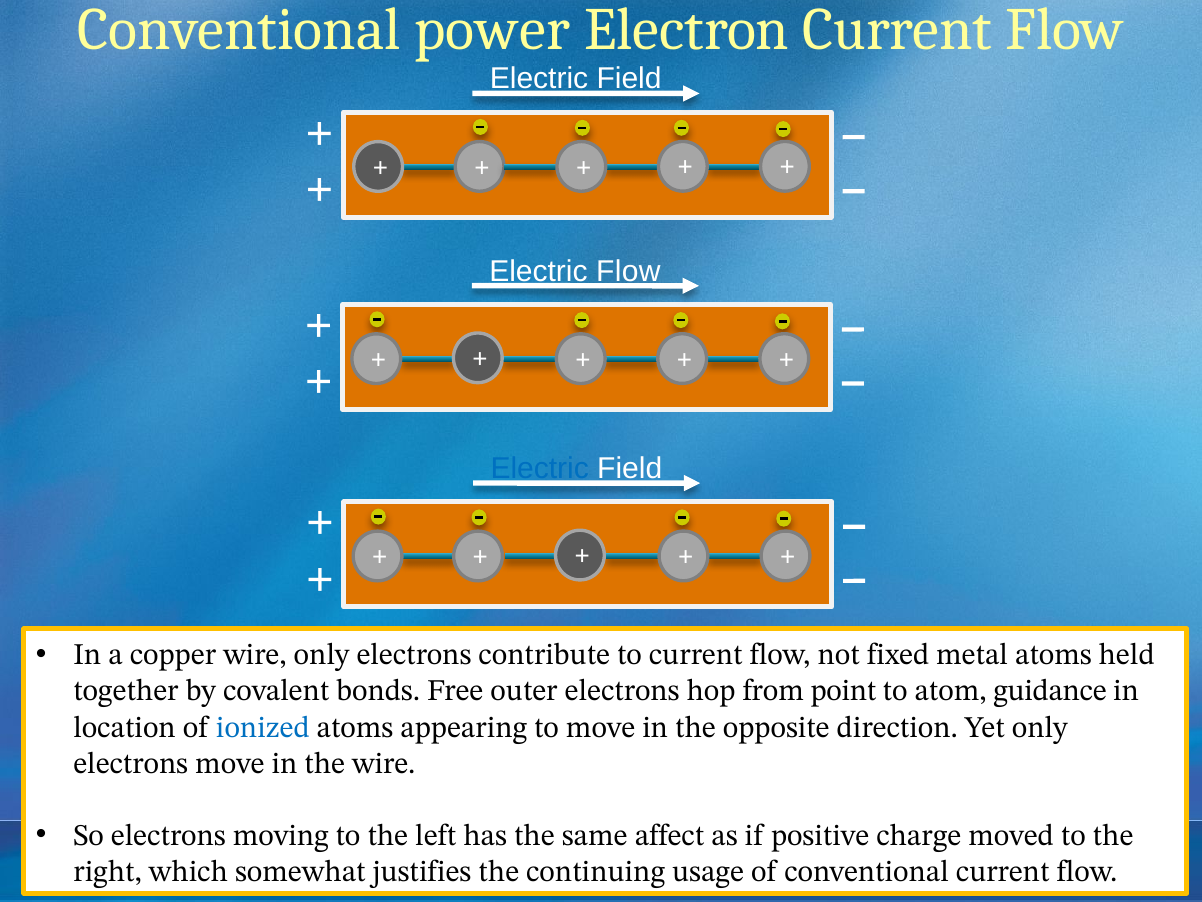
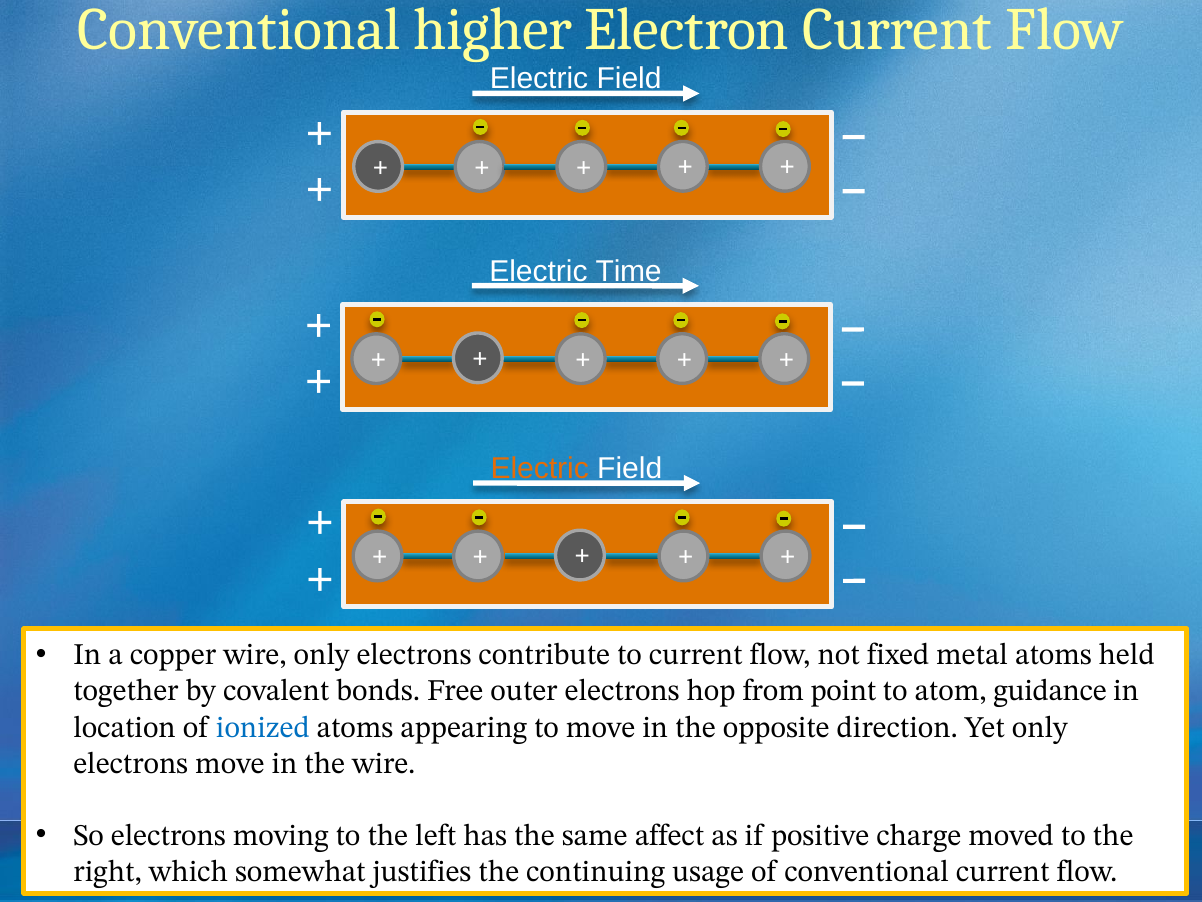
power: power -> higher
Electric Flow: Flow -> Time
Electric at (540, 468) colour: blue -> orange
